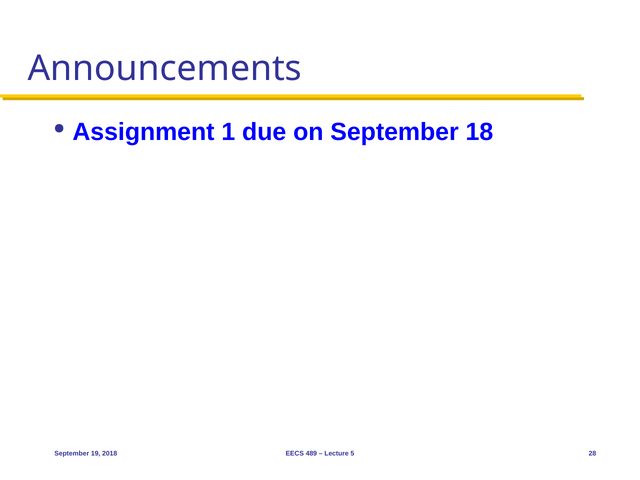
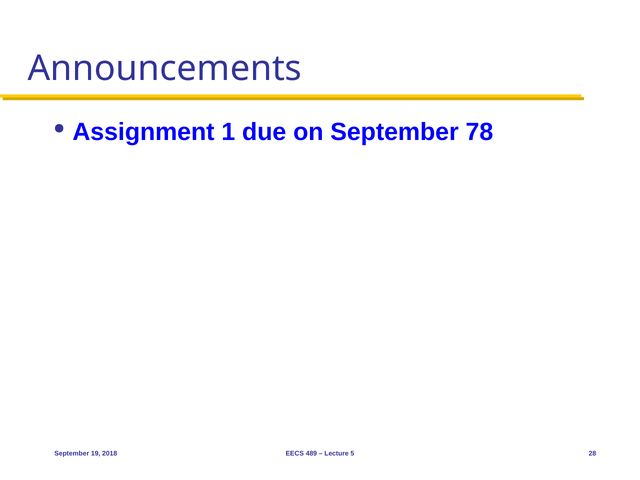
18: 18 -> 78
